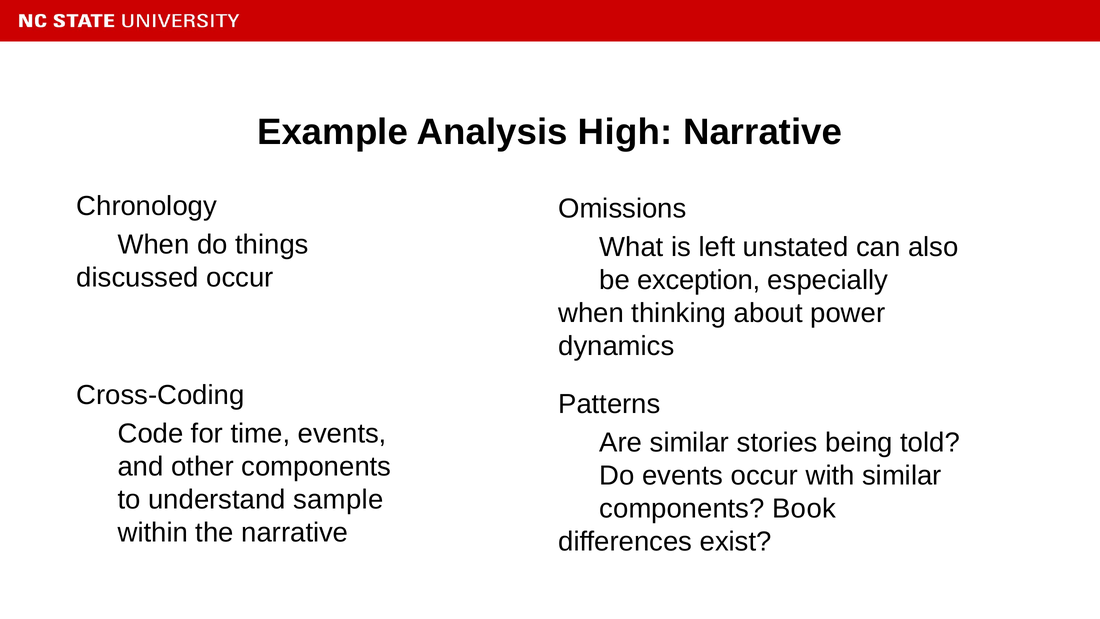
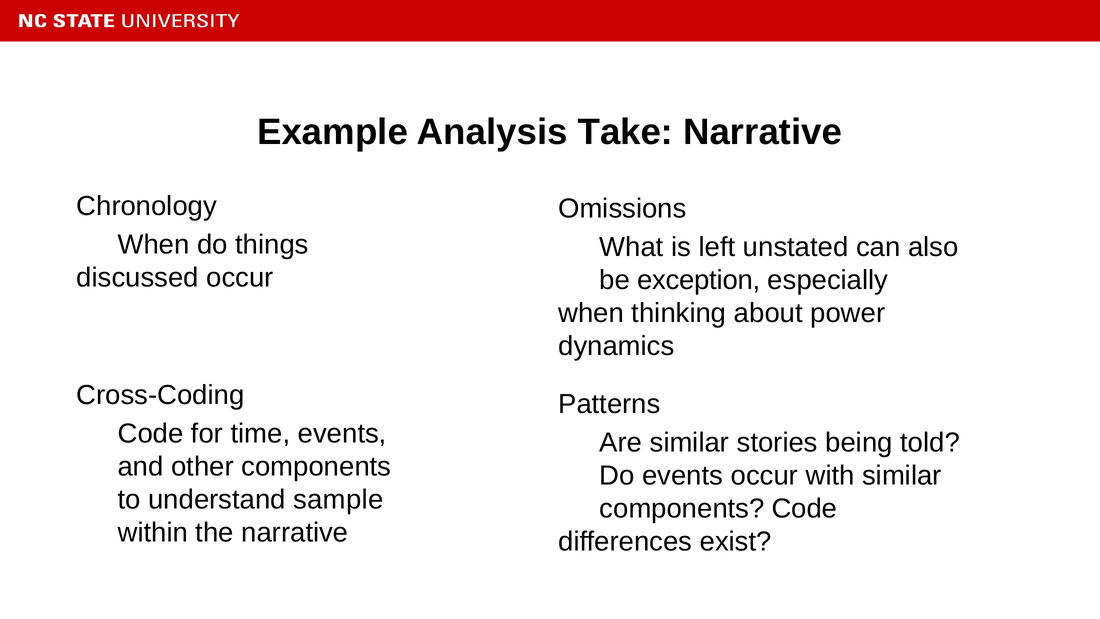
High: High -> Take
components Book: Book -> Code
